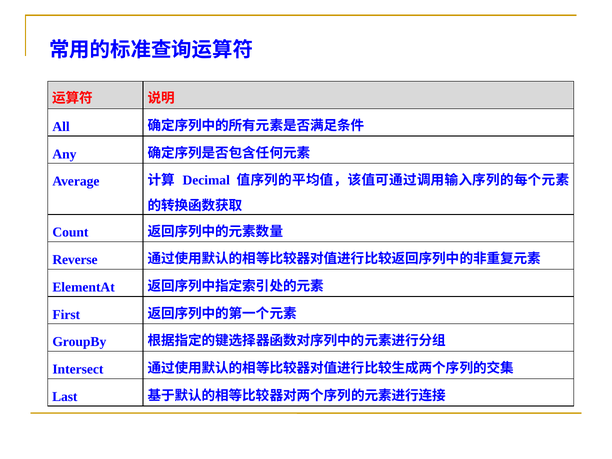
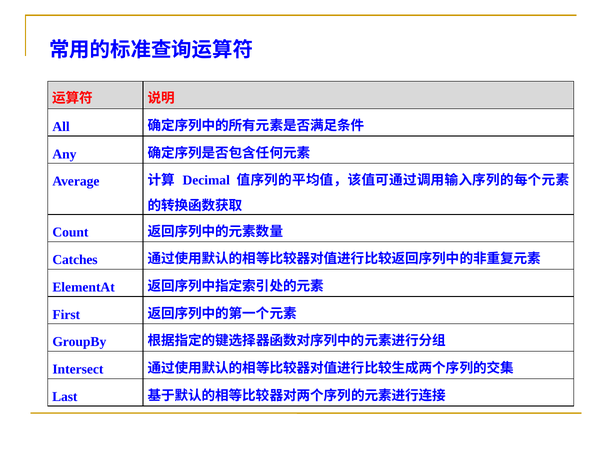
Reverse: Reverse -> Catches
